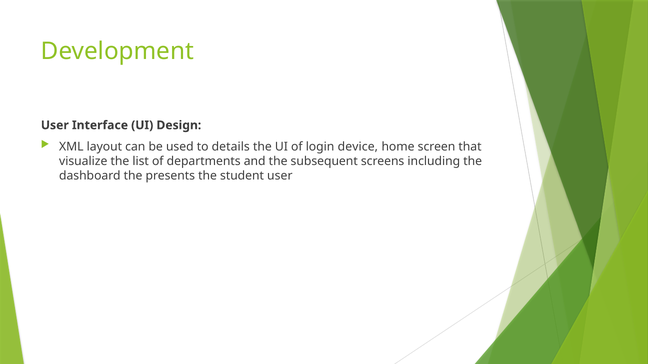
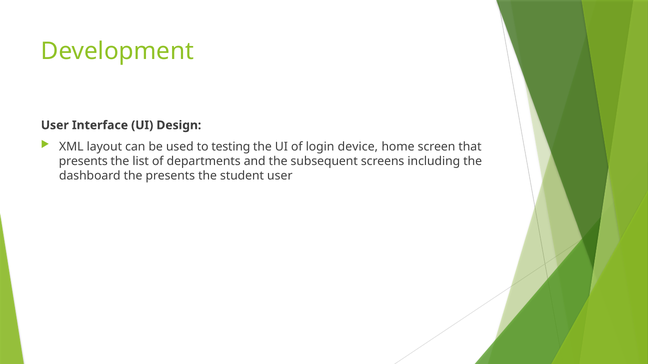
details: details -> testing
visualize at (83, 161): visualize -> presents
